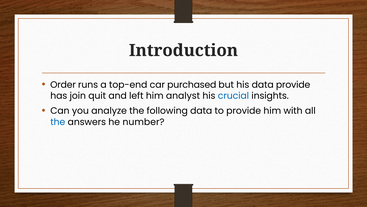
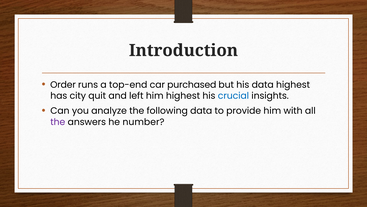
data provide: provide -> highest
join: join -> city
him analyst: analyst -> highest
the at (58, 122) colour: blue -> purple
